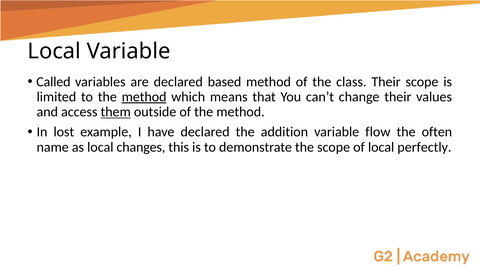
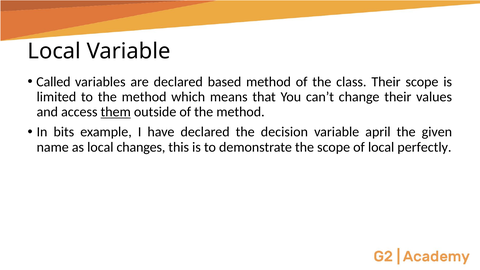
method at (144, 97) underline: present -> none
lost: lost -> bits
addition: addition -> decision
flow: flow -> april
often: often -> given
